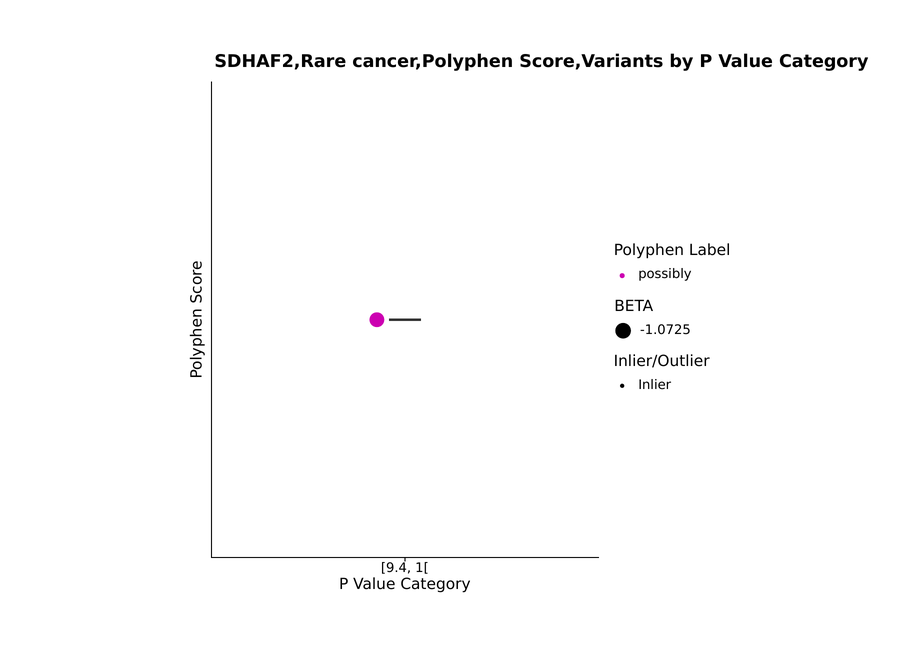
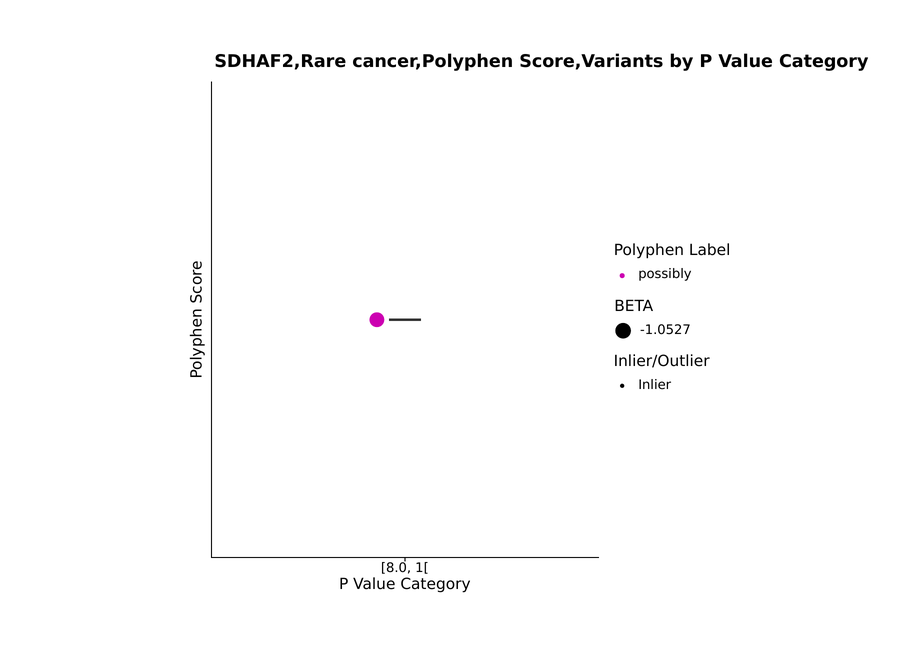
-1.0725: -1.0725 -> -1.0527
9.4: 9.4 -> 8.0
